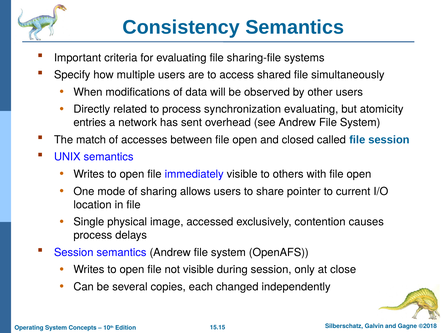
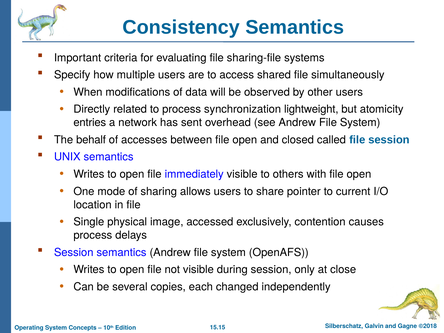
synchronization evaluating: evaluating -> lightweight
match: match -> behalf
